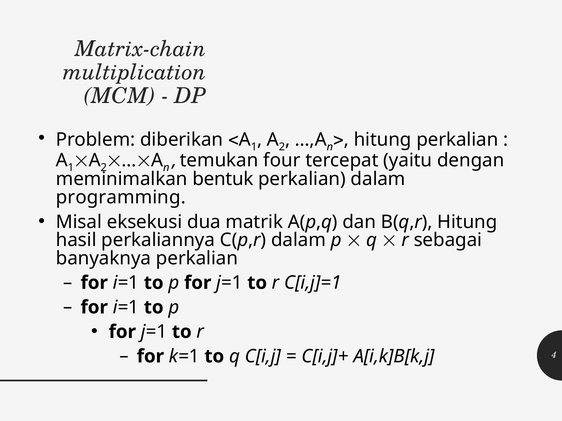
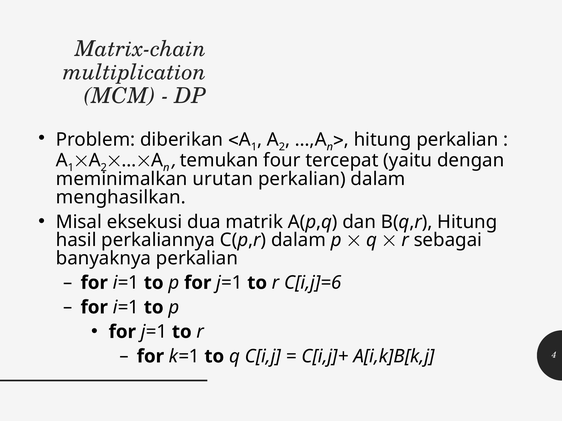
bentuk: bentuk -> urutan
programming: programming -> menghasilkan
C[i,j]=1: C[i,j]=1 -> C[i,j]=6
